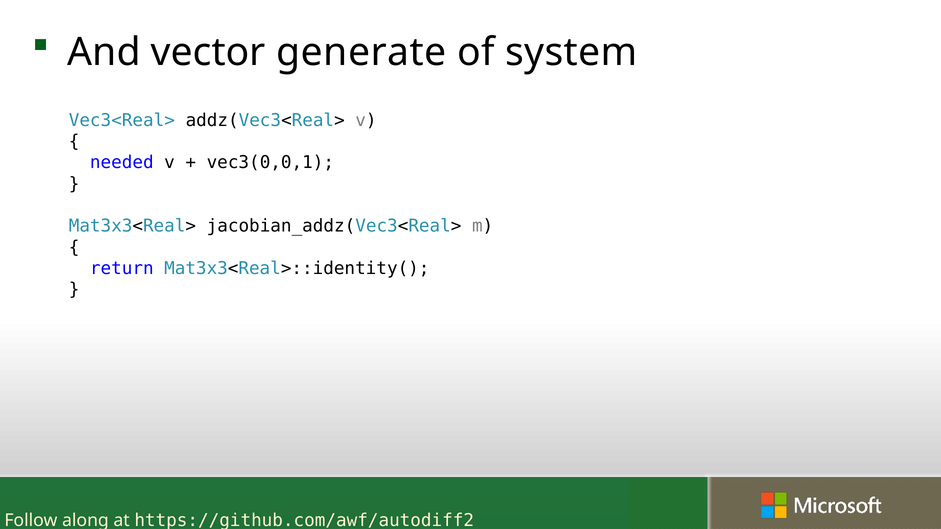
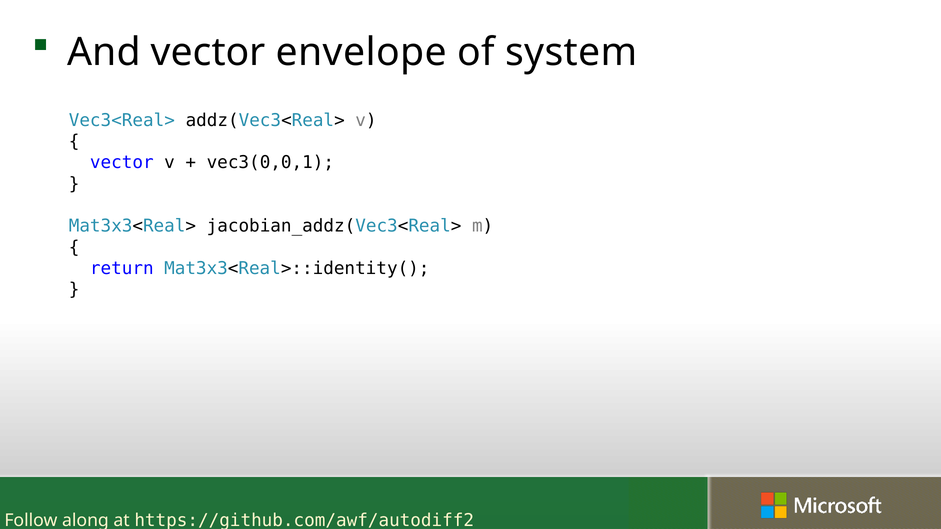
generate: generate -> envelope
needed at (122, 163): needed -> vector
